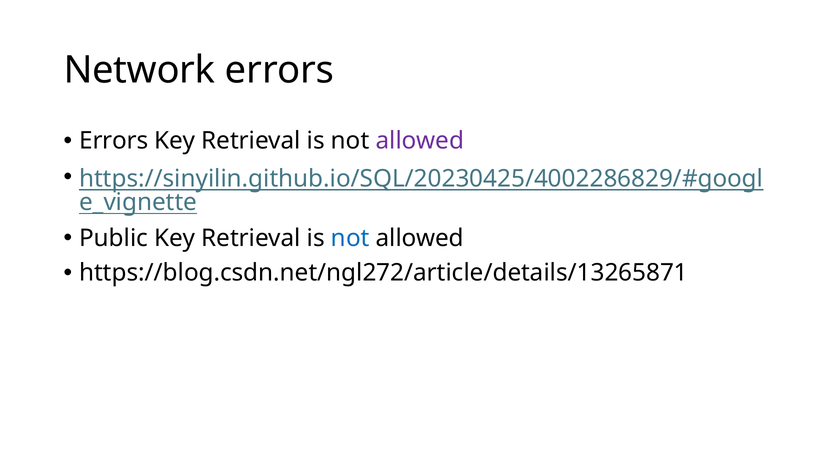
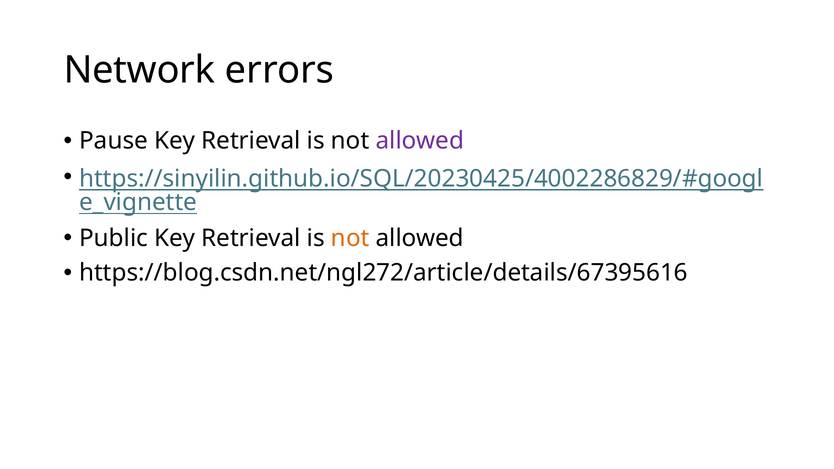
Errors at (114, 141): Errors -> Pause
not at (350, 238) colour: blue -> orange
https://blog.csdn.net/ngl272/article/details/13265871: https://blog.csdn.net/ngl272/article/details/13265871 -> https://blog.csdn.net/ngl272/article/details/67395616
